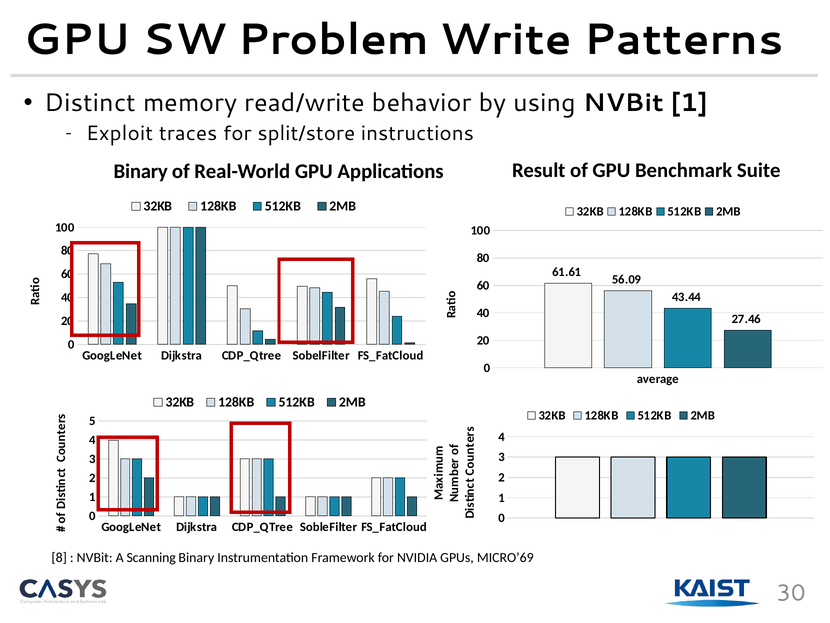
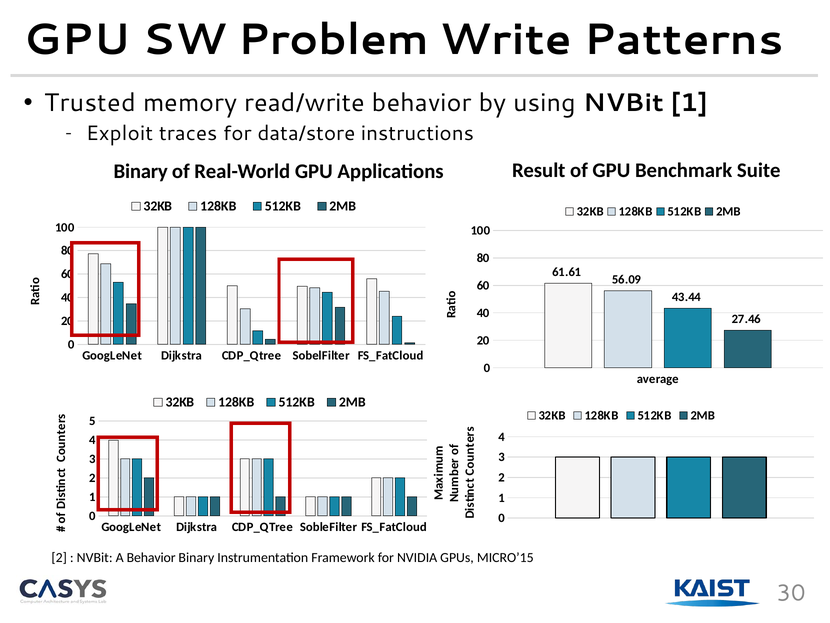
Distinct: Distinct -> Trusted
split/store: split/store -> data/store
8 at (59, 557): 8 -> 2
A Scanning: Scanning -> Behavior
MICRO’69: MICRO’69 -> MICRO’15
